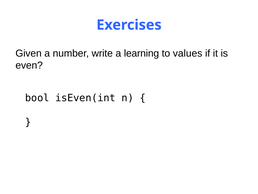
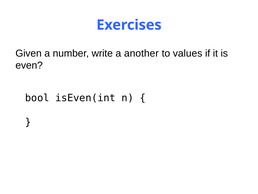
learning: learning -> another
